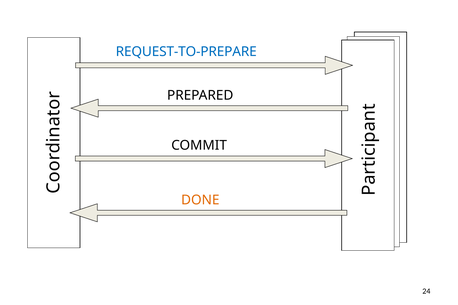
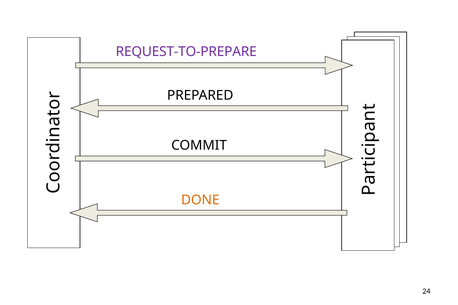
REQUEST-TO-PREPARE colour: blue -> purple
